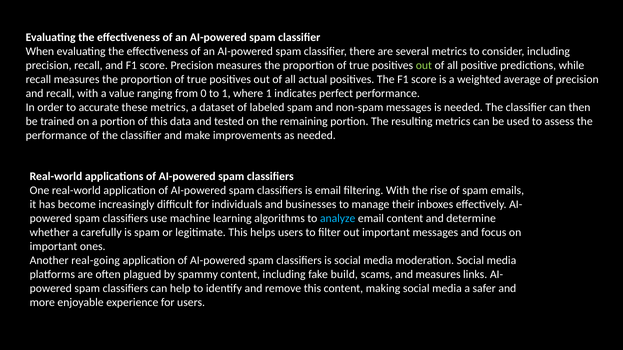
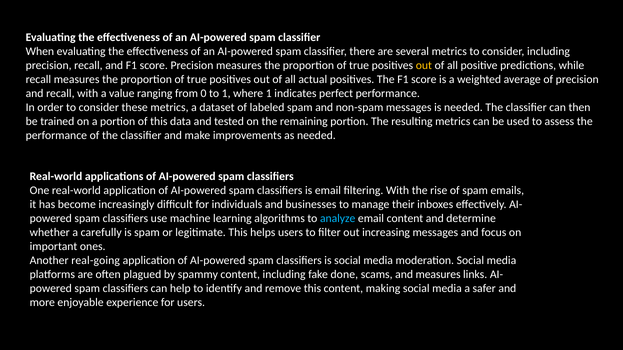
out at (424, 65) colour: light green -> yellow
order to accurate: accurate -> consider
out important: important -> increasing
build: build -> done
